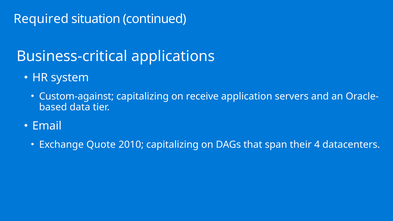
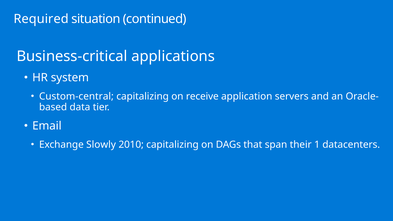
Custom-against: Custom-against -> Custom-central
Quote: Quote -> Slowly
4: 4 -> 1
